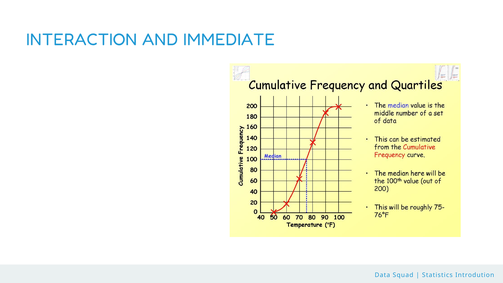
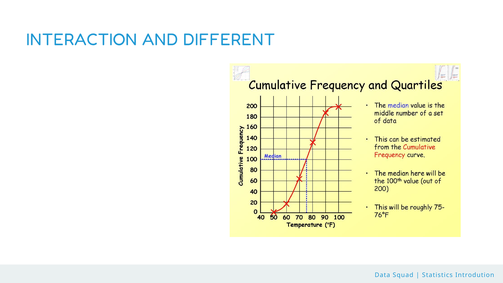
IMMEDIATE: IMMEDIATE -> DIFFERENT
